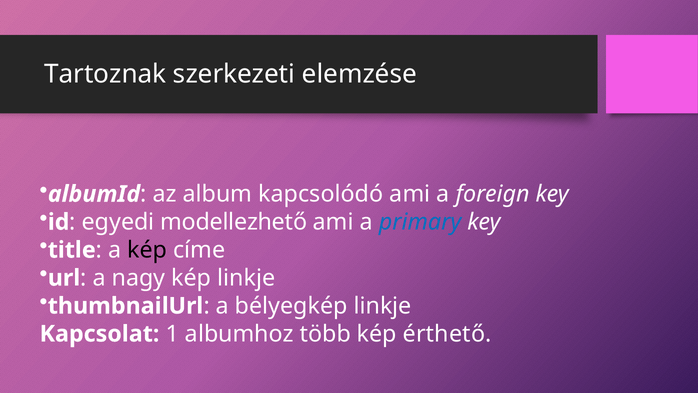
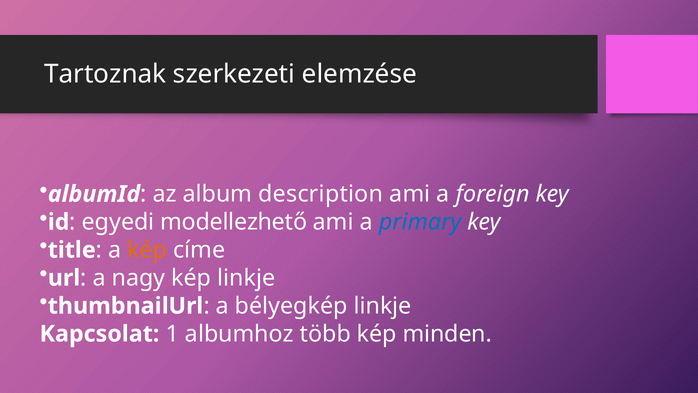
kapcsolódó: kapcsolódó -> description
kép at (147, 250) colour: black -> orange
érthető: érthető -> minden
